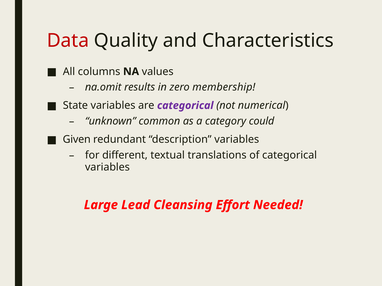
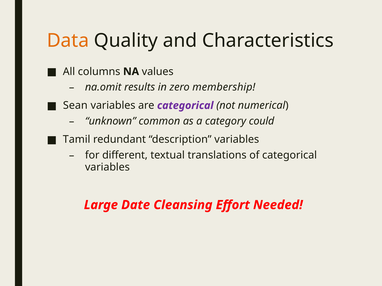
Data colour: red -> orange
State: State -> Sean
Given: Given -> Tamil
Lead: Lead -> Date
